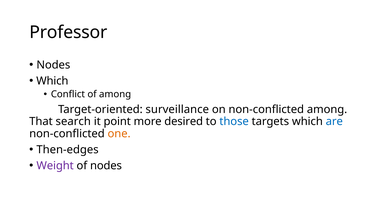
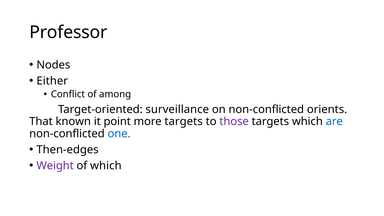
Which at (52, 81): Which -> Either
non-conflicted among: among -> orients
search: search -> known
more desired: desired -> targets
those colour: blue -> purple
one colour: orange -> blue
of nodes: nodes -> which
